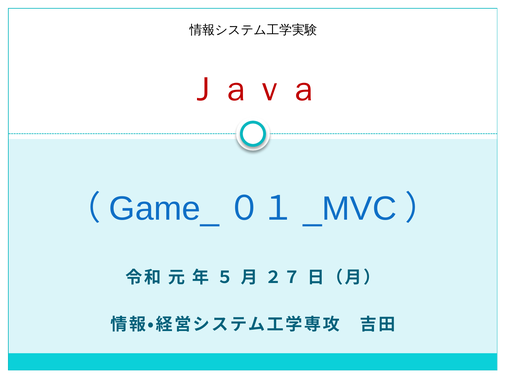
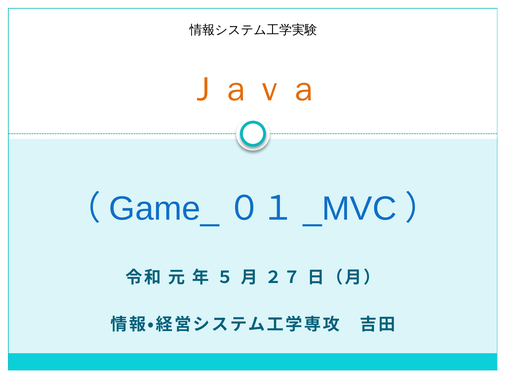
Ｊａｖａ colour: red -> orange
